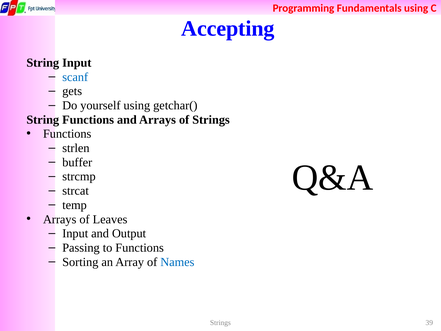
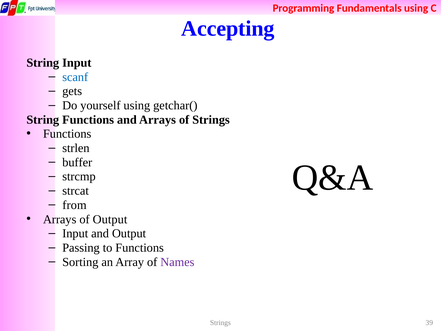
temp: temp -> from
of Leaves: Leaves -> Output
Names colour: blue -> purple
